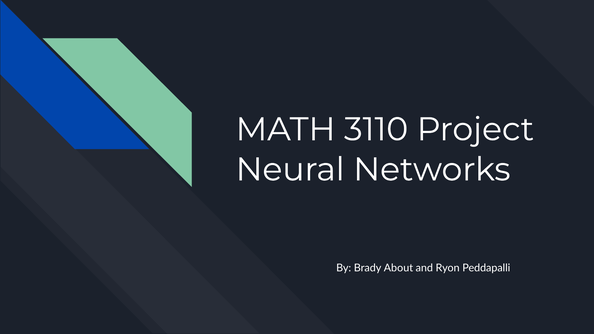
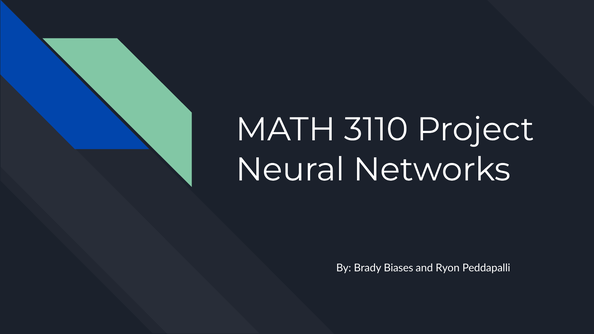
About: About -> Biases
